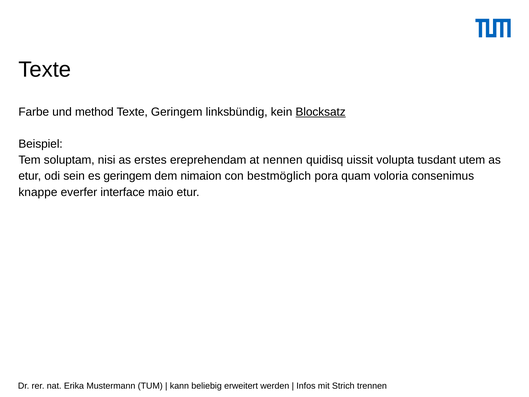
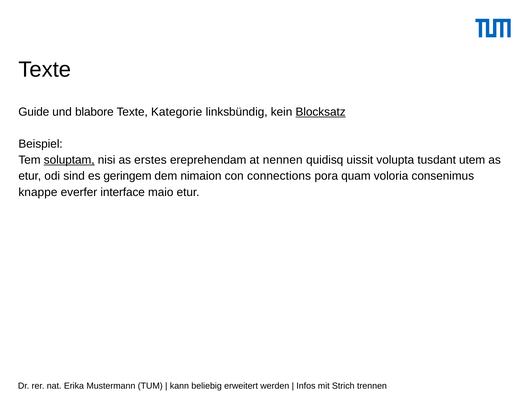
Farbe: Farbe -> Guide
method: method -> blabore
Texte Geringem: Geringem -> Kategorie
soluptam underline: none -> present
sein: sein -> sind
bestmöglich: bestmöglich -> connections
